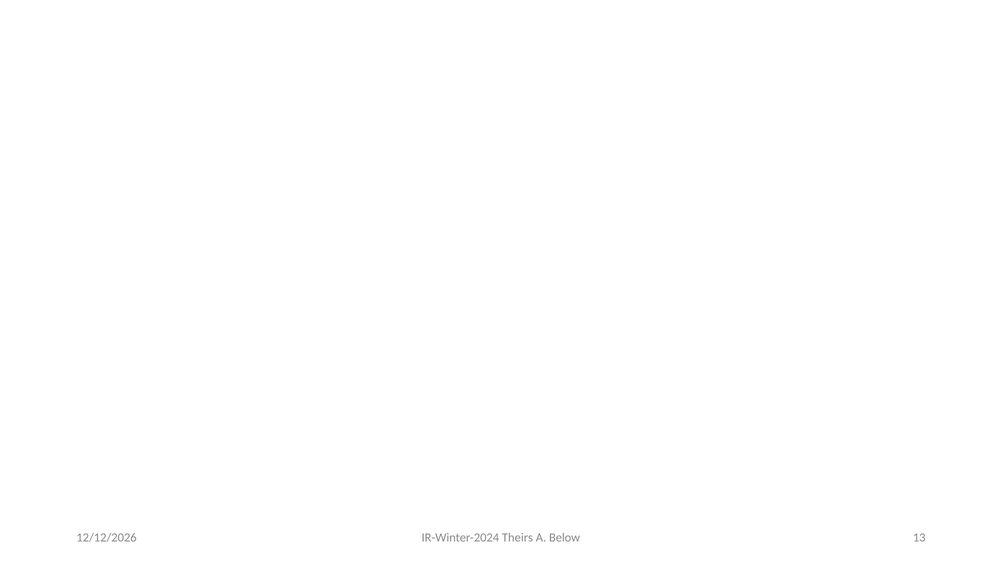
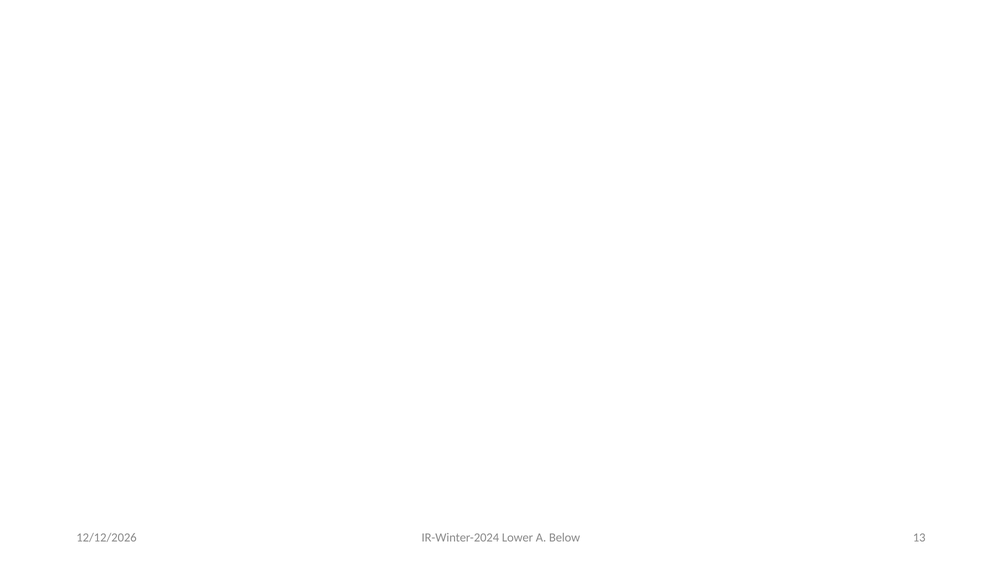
Theirs: Theirs -> Lower
